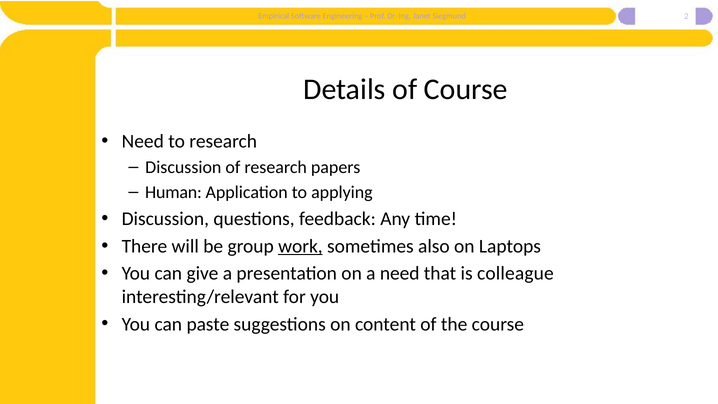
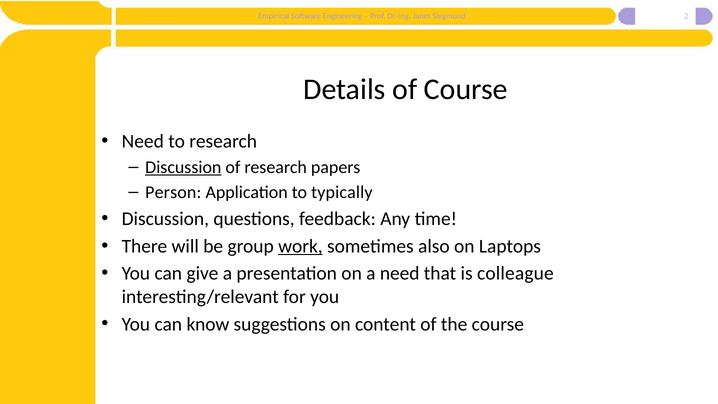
Discussion at (183, 167) underline: none -> present
Human: Human -> Person
applying: applying -> typically
paste: paste -> know
